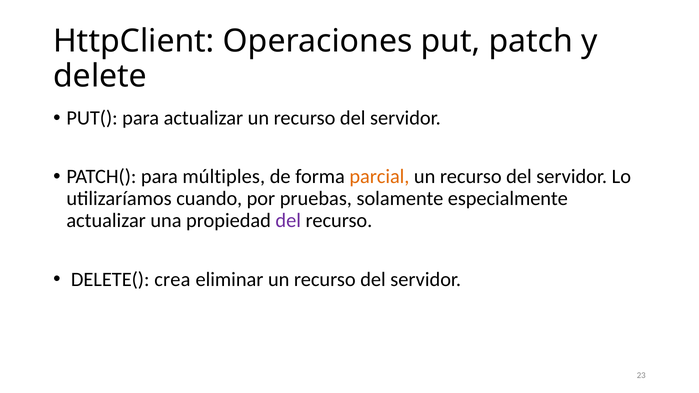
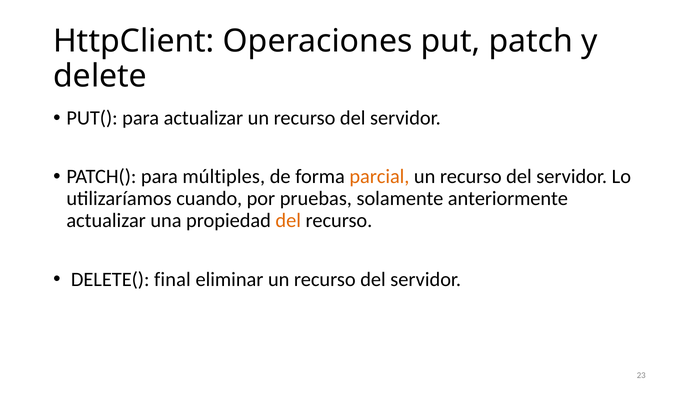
especialmente: especialmente -> anteriormente
del at (288, 221) colour: purple -> orange
crea: crea -> final
